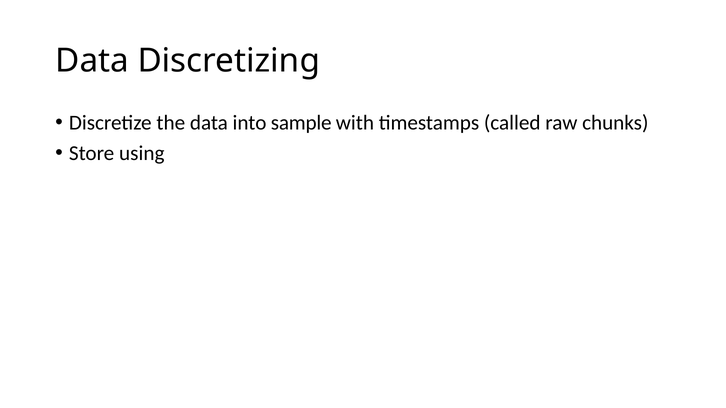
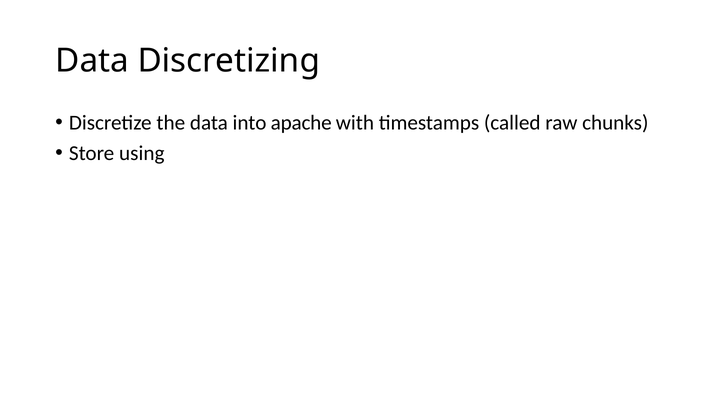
sample: sample -> apache
